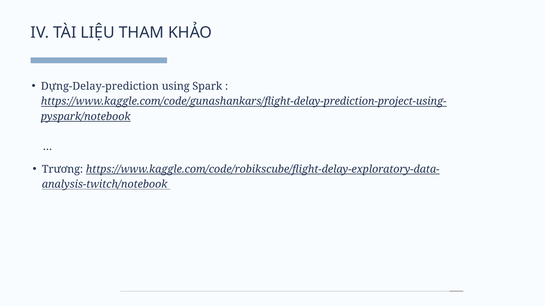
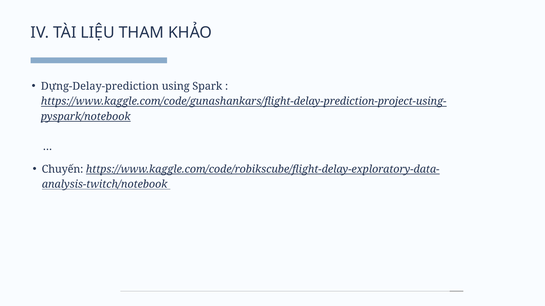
Trương: Trương -> Chuyến
